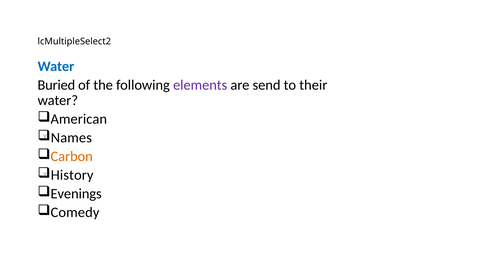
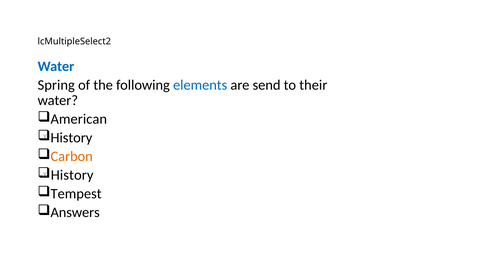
Buried: Buried -> Spring
elements colour: purple -> blue
Names at (71, 138): Names -> History
Evenings: Evenings -> Tempest
Comedy: Comedy -> Answers
